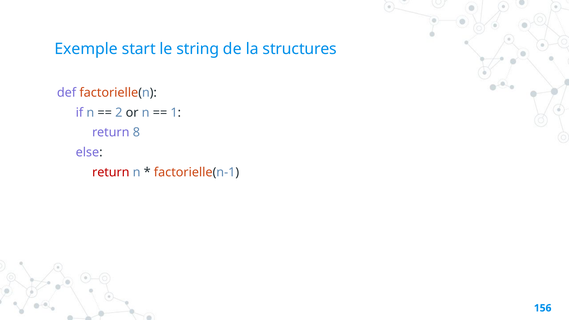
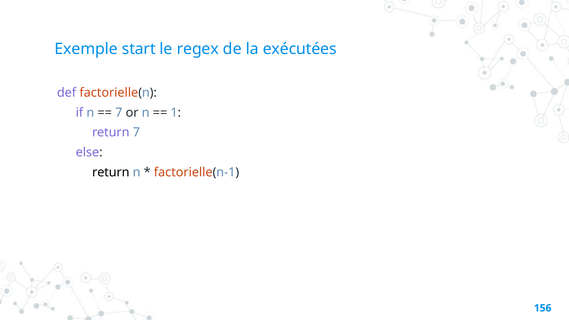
string: string -> regex
structures: structures -> exécutées
2 at (119, 113): 2 -> 7
return 8: 8 -> 7
return at (111, 172) colour: red -> black
